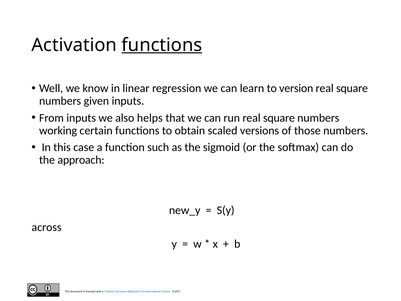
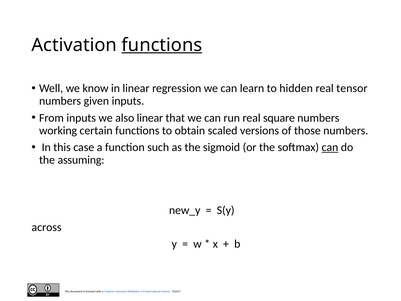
version: version -> hidden
square at (352, 88): square -> tensor
also helps: helps -> linear
can at (330, 147) underline: none -> present
approach: approach -> assuming
